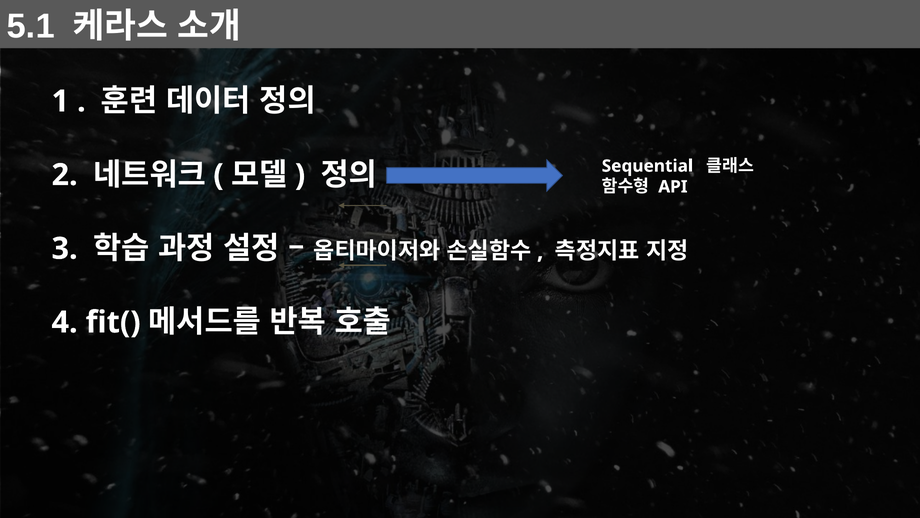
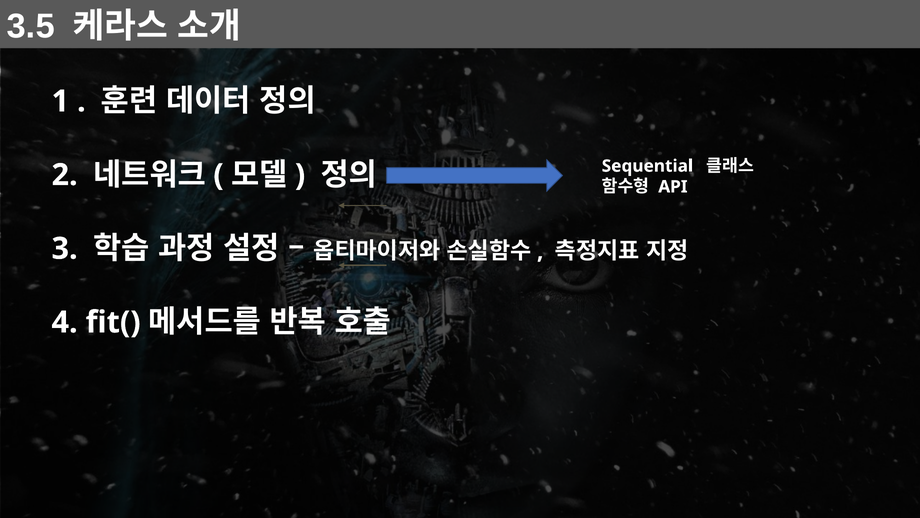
5.1: 5.1 -> 3.5
